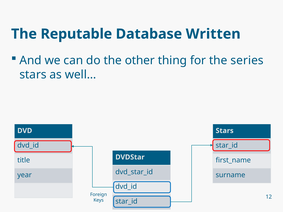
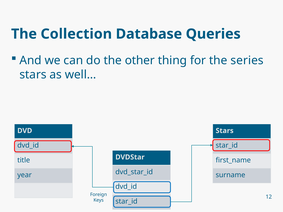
Reputable: Reputable -> Collection
Written: Written -> Queries
